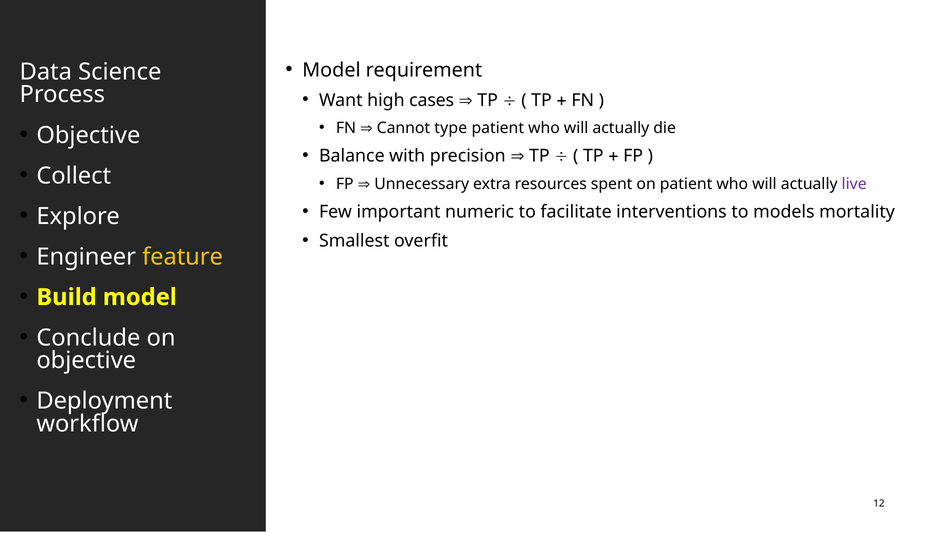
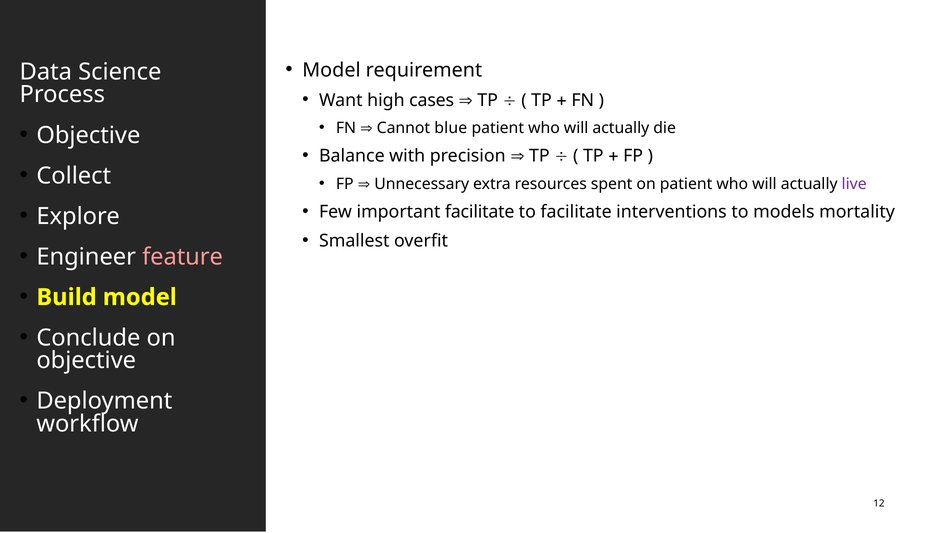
type: type -> blue
important numeric: numeric -> facilitate
feature colour: yellow -> pink
